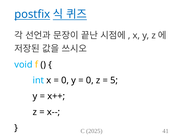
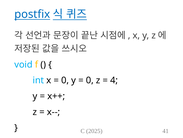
5: 5 -> 4
